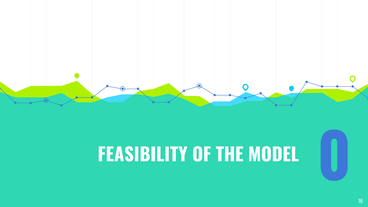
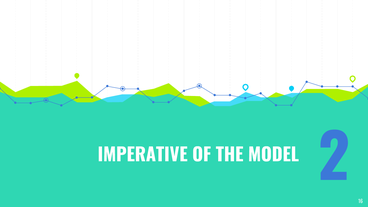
FEASIBILITY: FEASIBILITY -> IMPERATIVE
0: 0 -> 2
